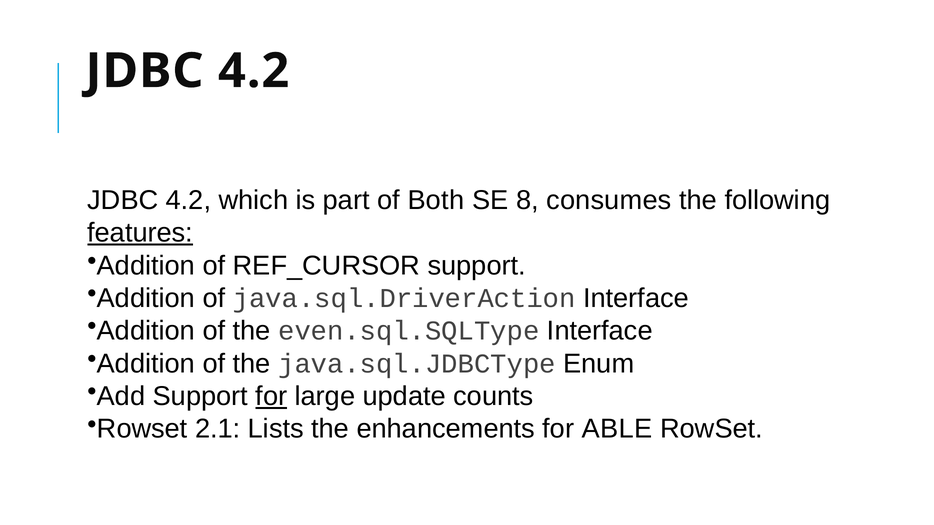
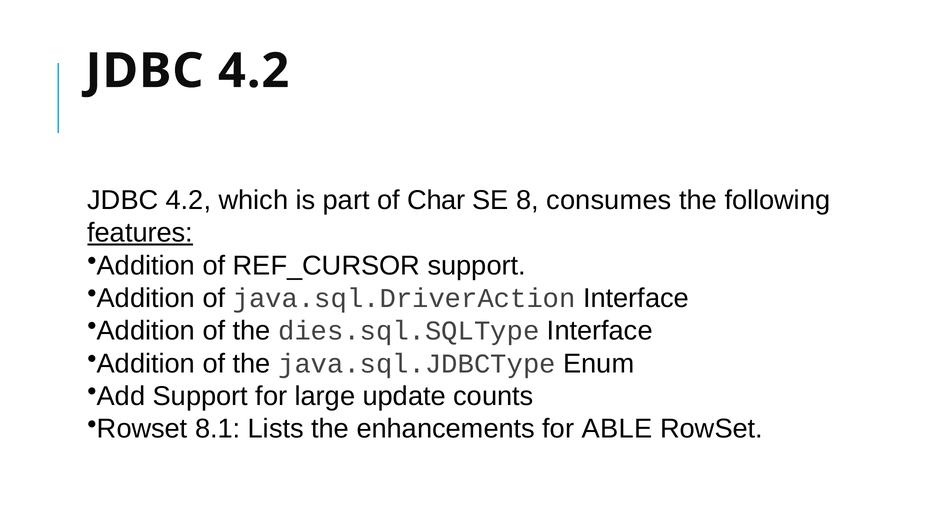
Both: Both -> Char
even.sql.SQLType: even.sql.SQLType -> dies.sql.SQLType
for at (271, 397) underline: present -> none
2.1: 2.1 -> 8.1
